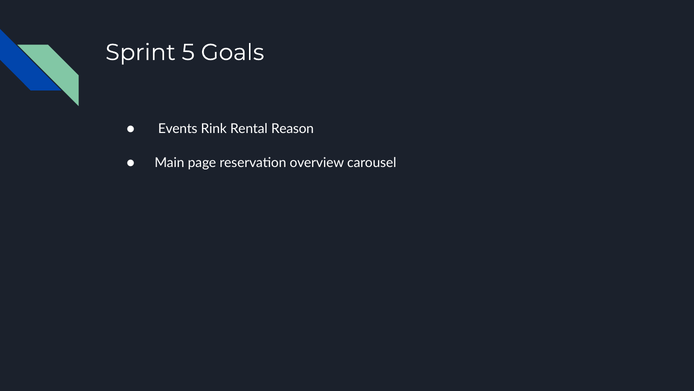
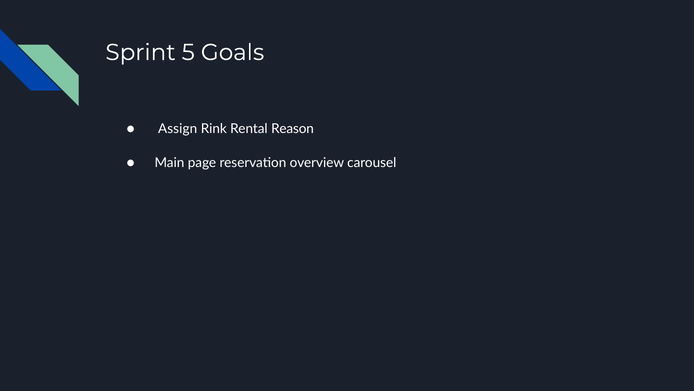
Events: Events -> Assign
